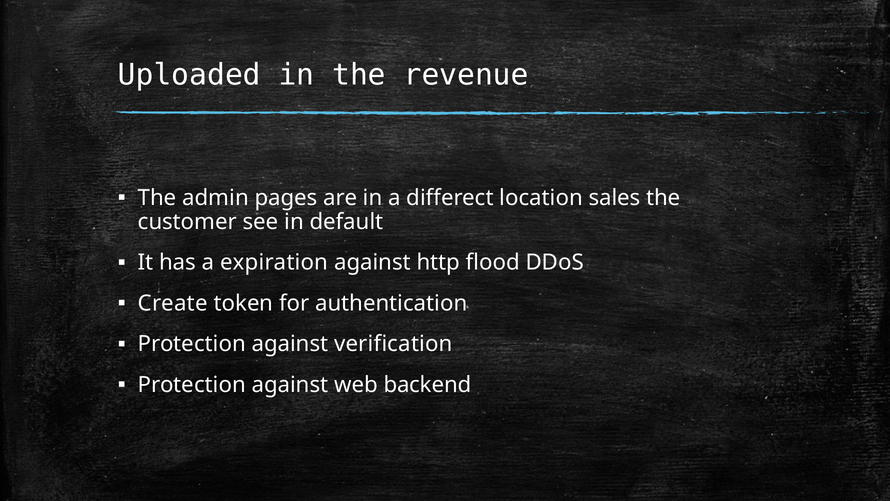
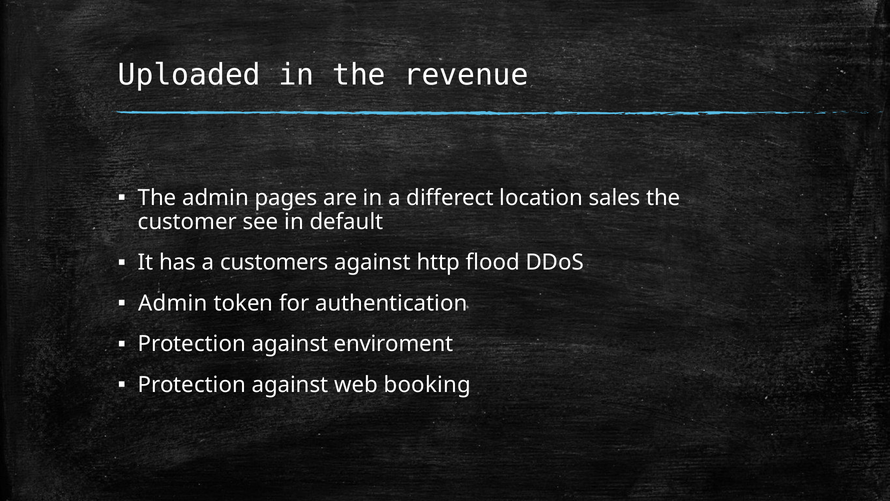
expiration: expiration -> customers
Create at (173, 303): Create -> Admin
verification: verification -> enviroment
backend: backend -> booking
